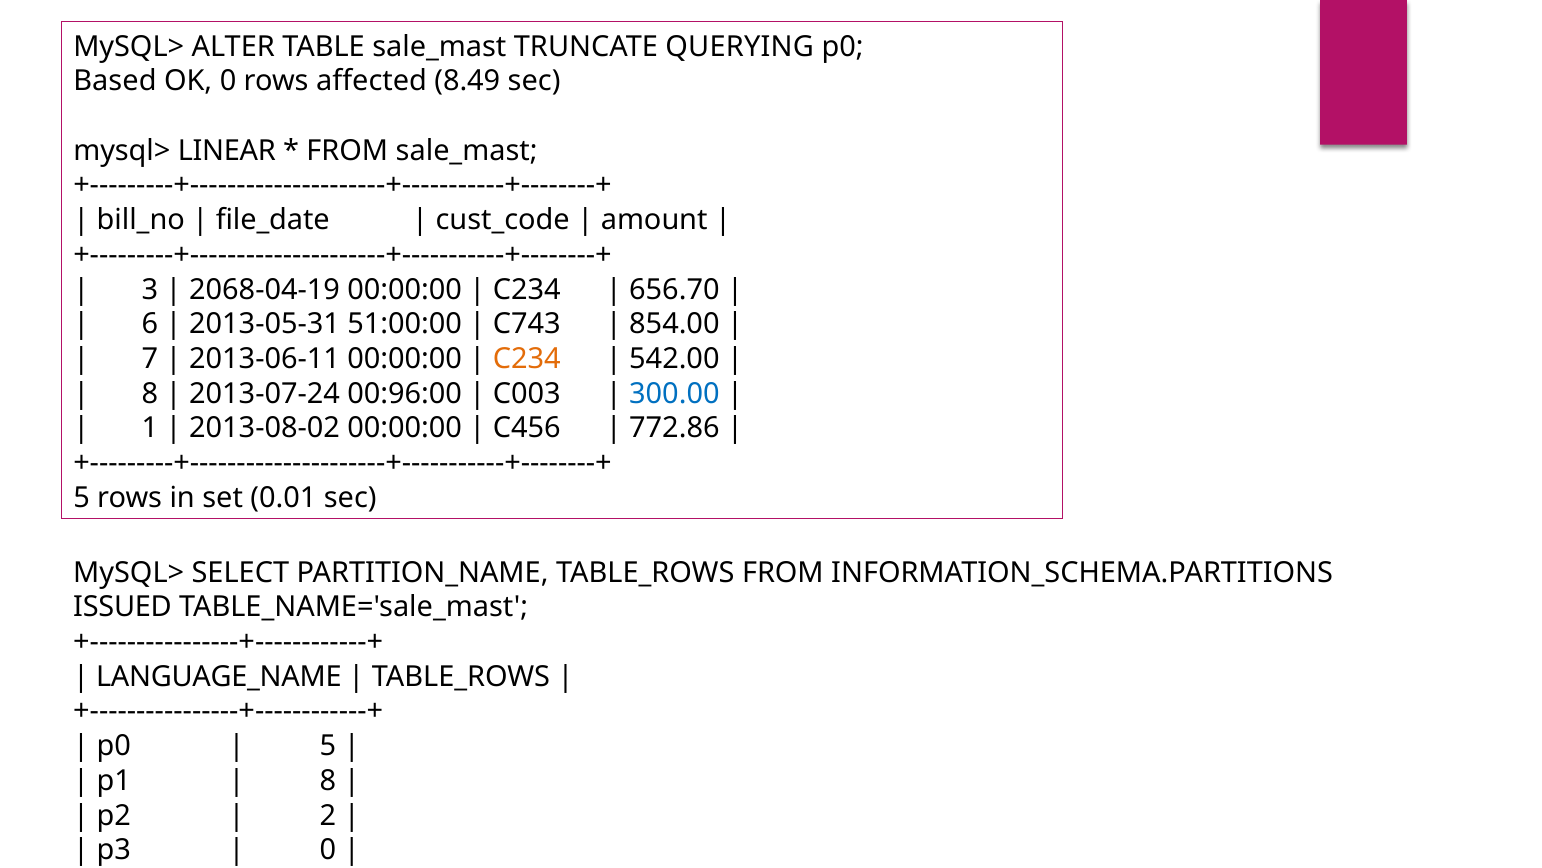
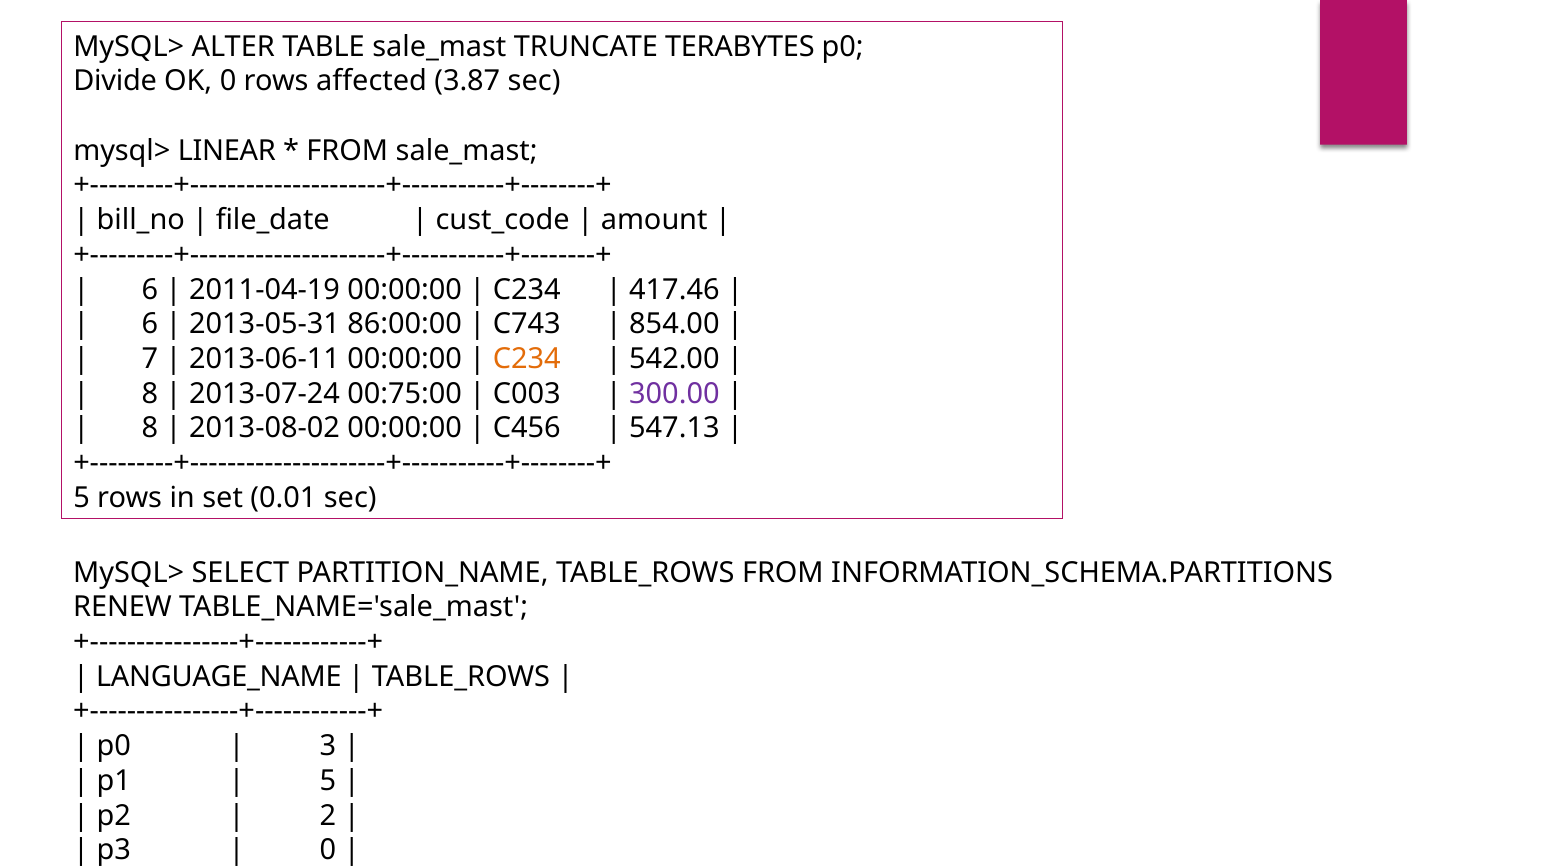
QUERYING: QUERYING -> TERABYTES
Based: Based -> Divide
8.49: 8.49 -> 3.87
3 at (150, 289): 3 -> 6
2068-04-19: 2068-04-19 -> 2011-04-19
656.70: 656.70 -> 417.46
51:00:00: 51:00:00 -> 86:00:00
00:96:00: 00:96:00 -> 00:75:00
300.00 colour: blue -> purple
1 at (150, 428): 1 -> 8
772.86: 772.86 -> 547.13
ISSUED: ISSUED -> RENEW
5 at (328, 746): 5 -> 3
8 at (328, 780): 8 -> 5
